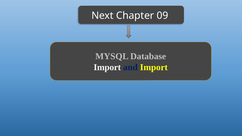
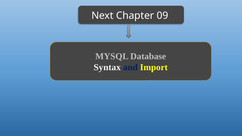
Import at (107, 67): Import -> Syntax
